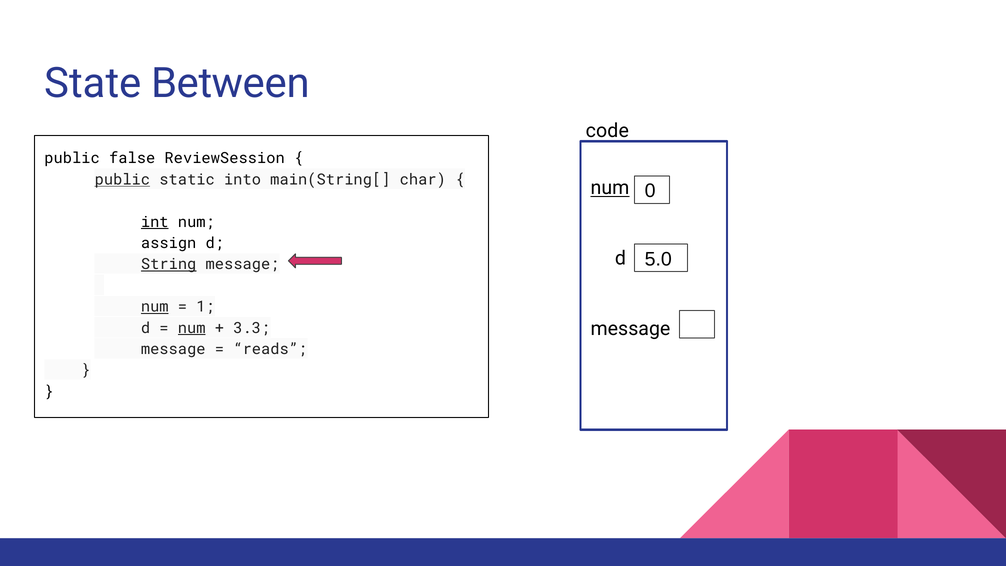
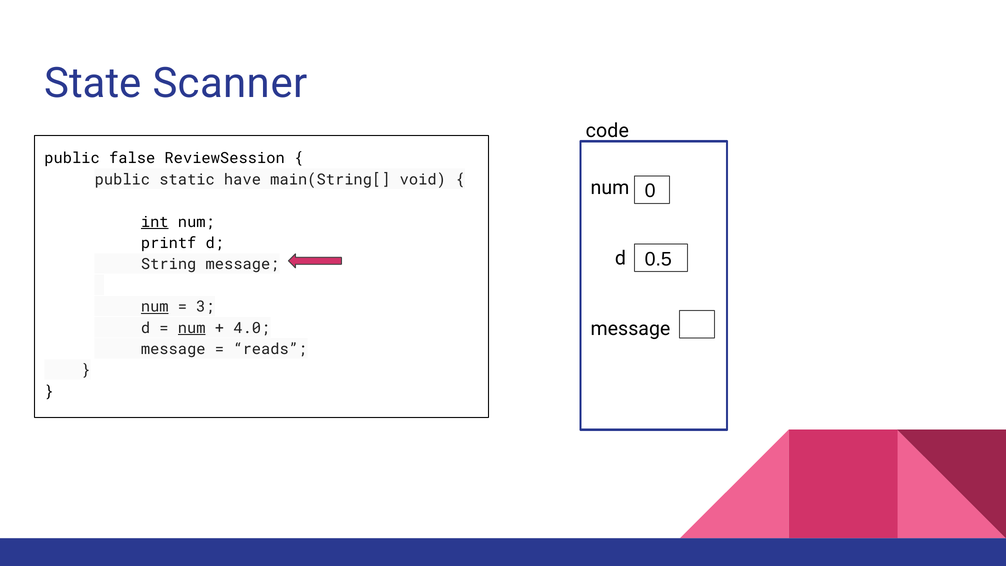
Between: Between -> Scanner
public at (122, 180) underline: present -> none
into: into -> have
char: char -> void
num at (610, 188) underline: present -> none
assign: assign -> printf
5.0: 5.0 -> 0.5
String underline: present -> none
1: 1 -> 3
3.3: 3.3 -> 4.0
